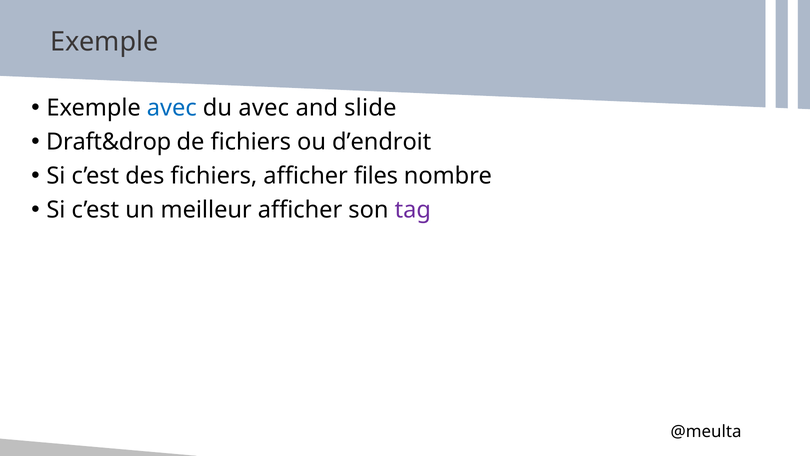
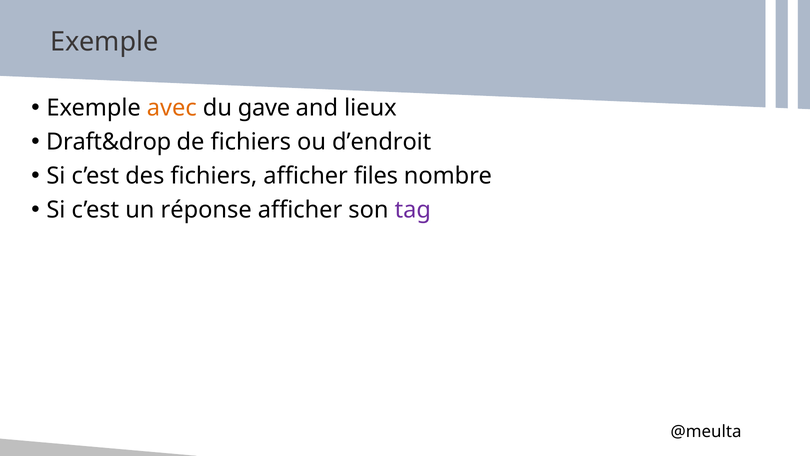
avec at (172, 108) colour: blue -> orange
du avec: avec -> gave
slide: slide -> lieux
meilleur: meilleur -> réponse
